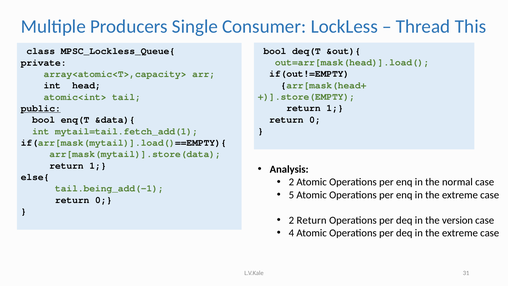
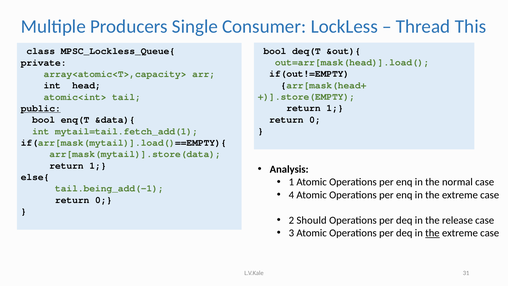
2 at (291, 182): 2 -> 1
5: 5 -> 4
2 Return: Return -> Should
version: version -> release
4: 4 -> 3
the at (432, 233) underline: none -> present
